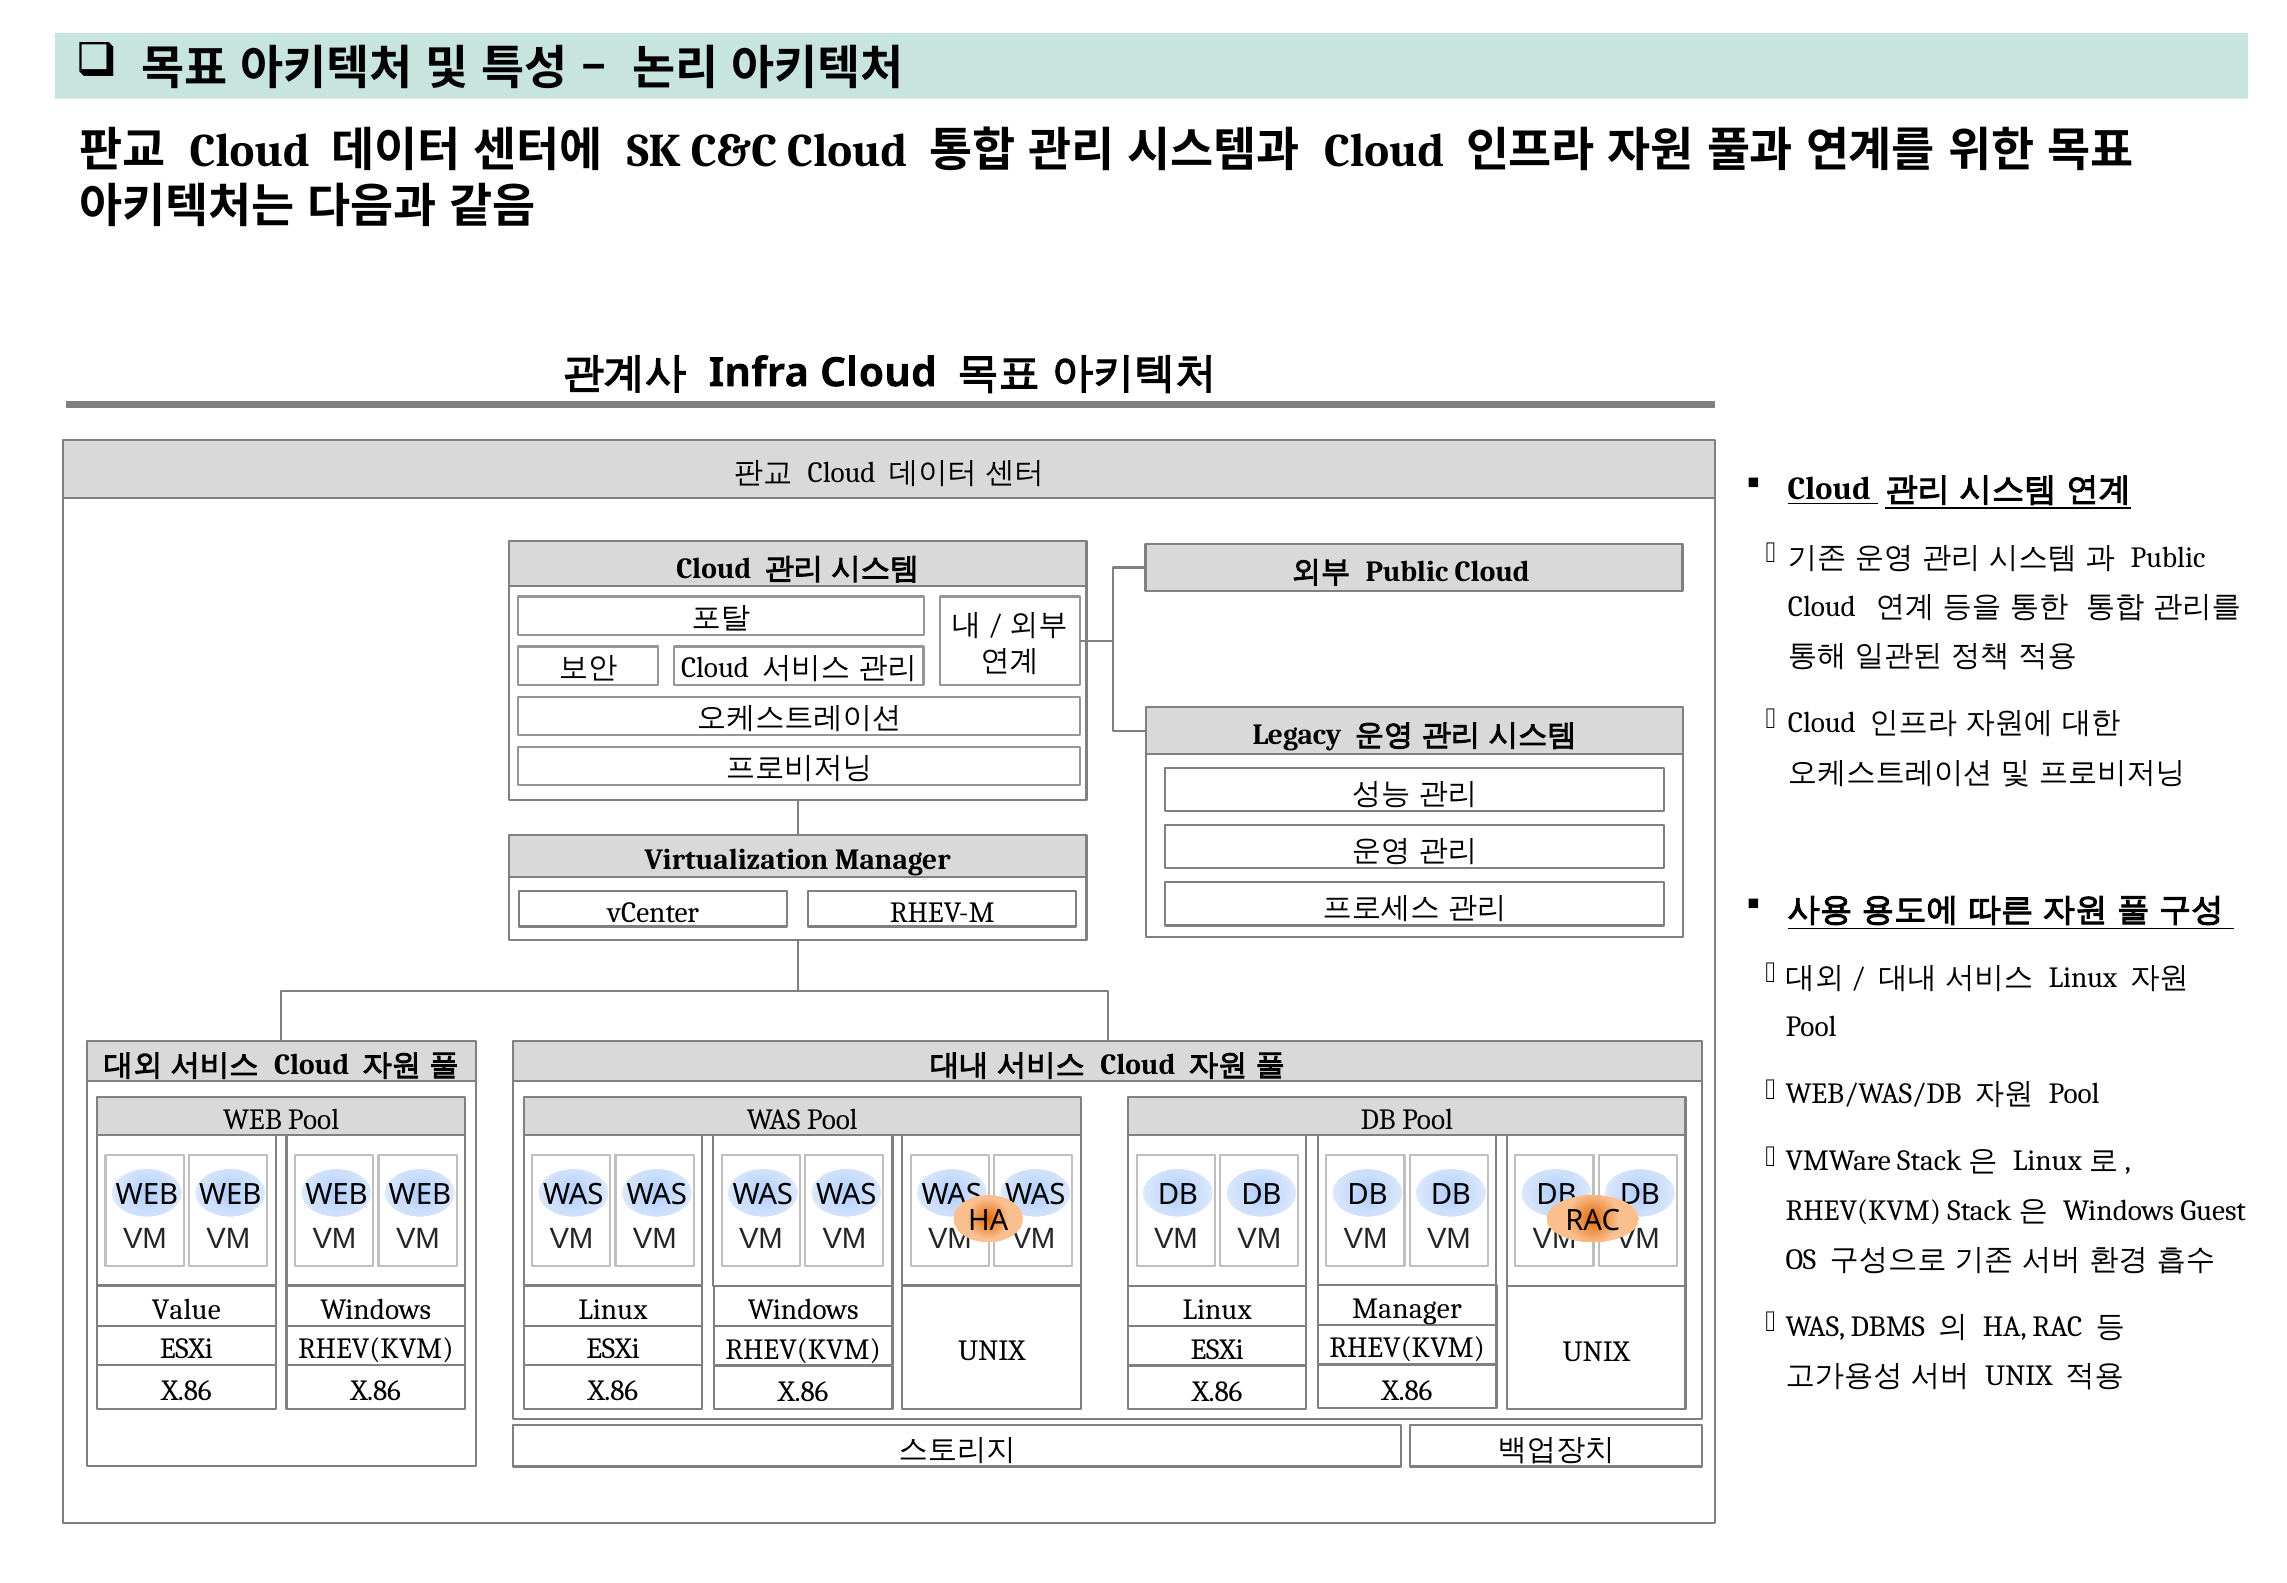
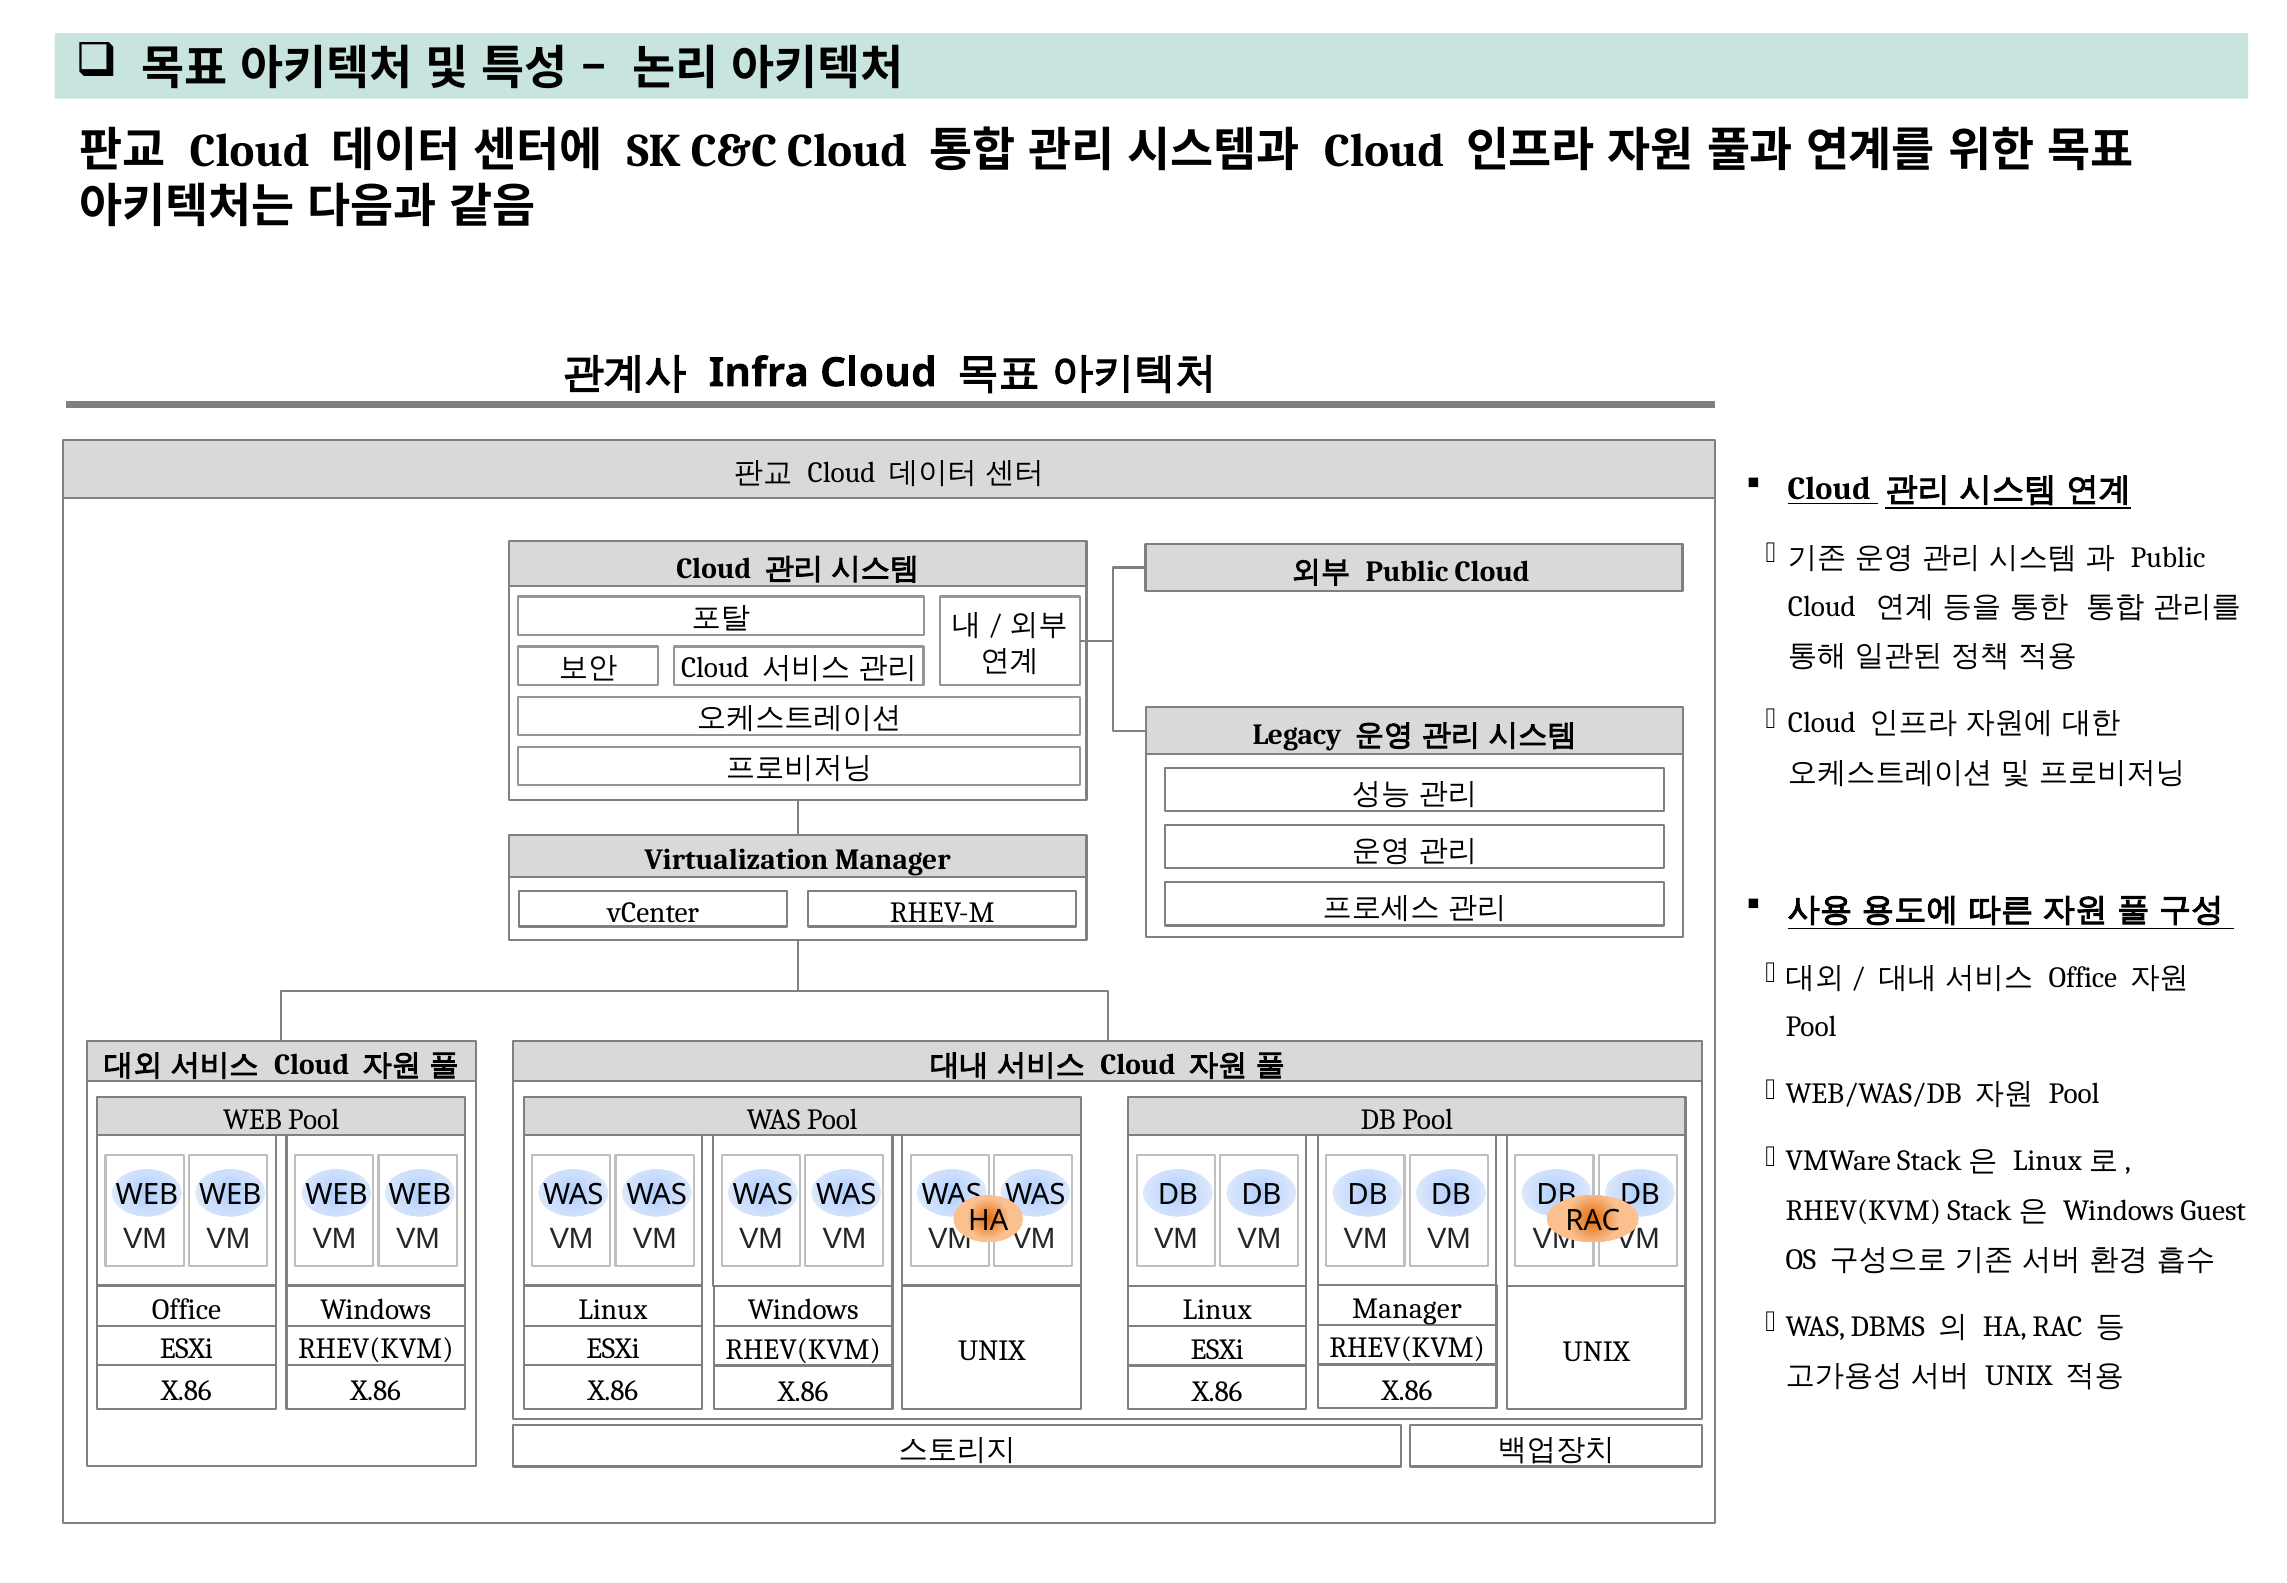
Linux at (2083, 978): Linux -> Office
Value at (186, 1310): Value -> Office
